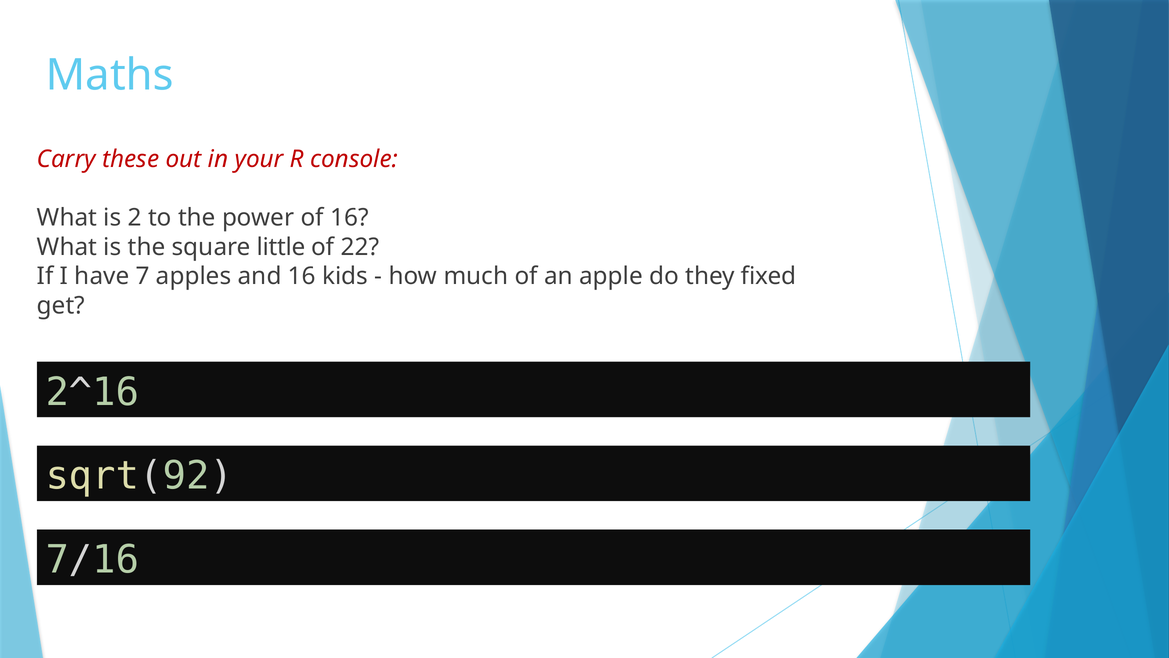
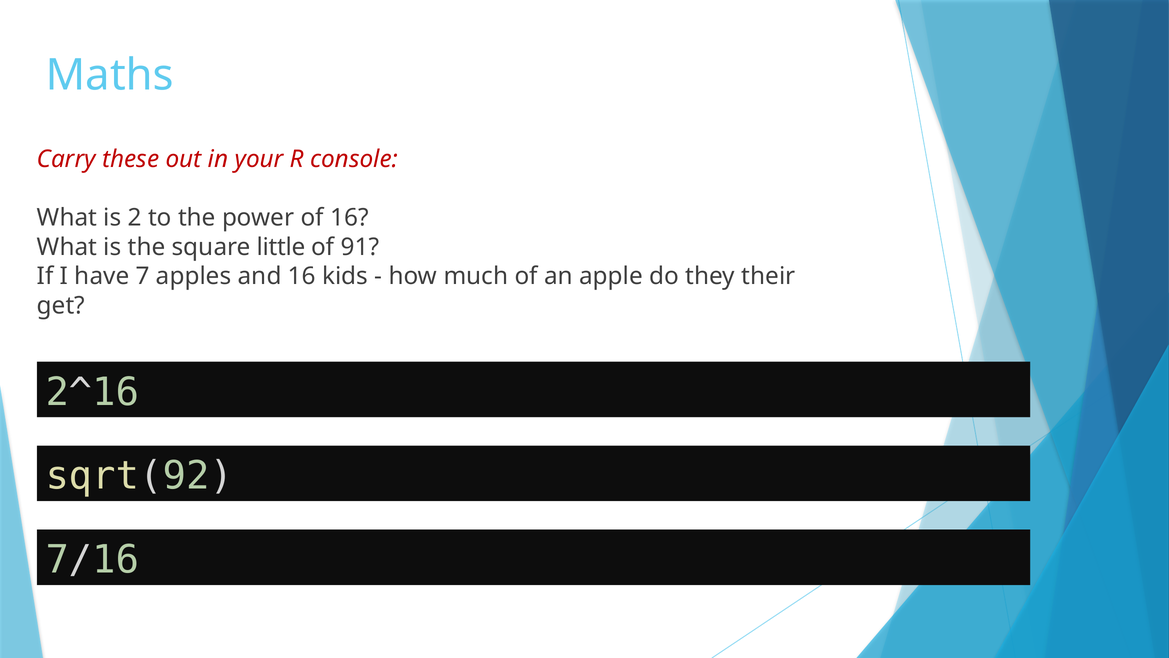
22: 22 -> 91
fixed: fixed -> their
